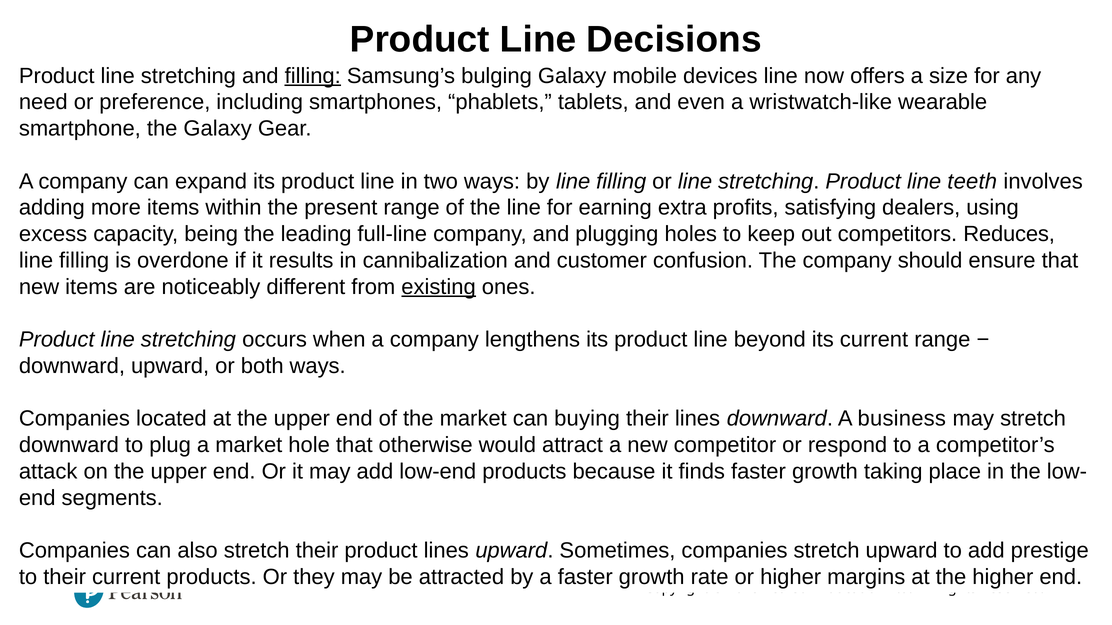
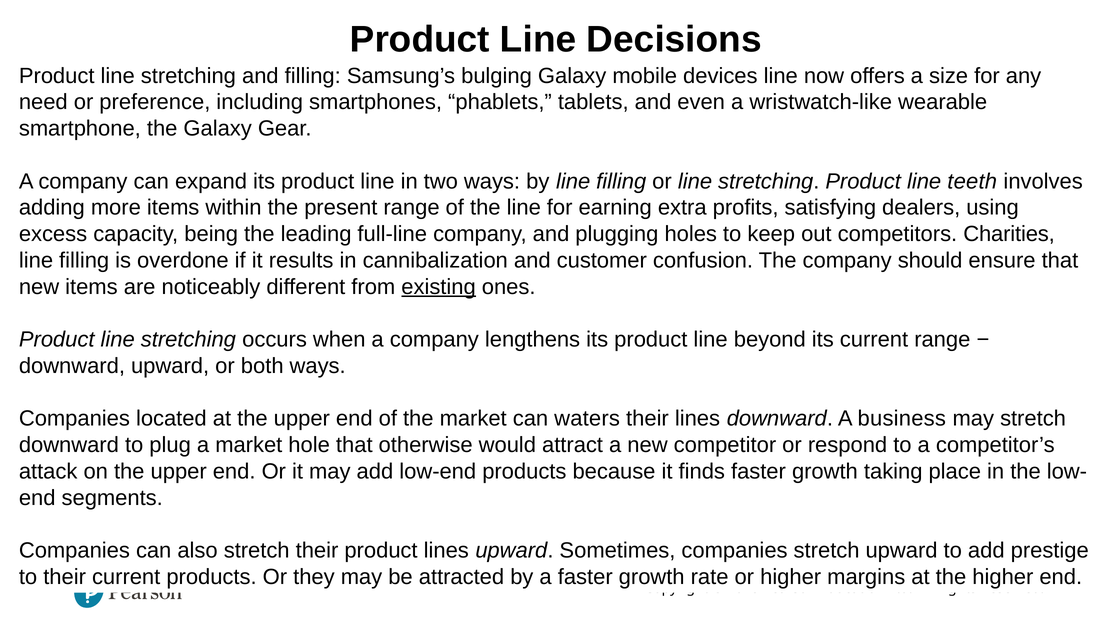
filling at (313, 76) underline: present -> none
Reduces: Reduces -> Charities
buying: buying -> waters
